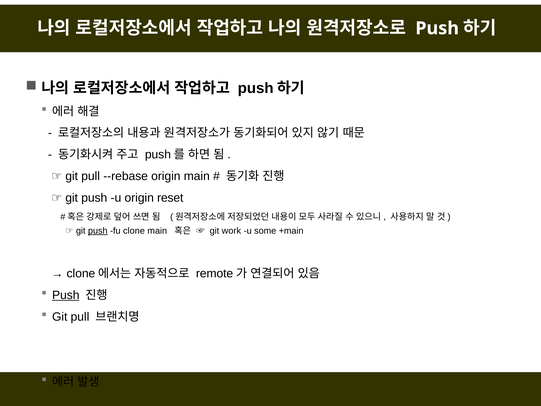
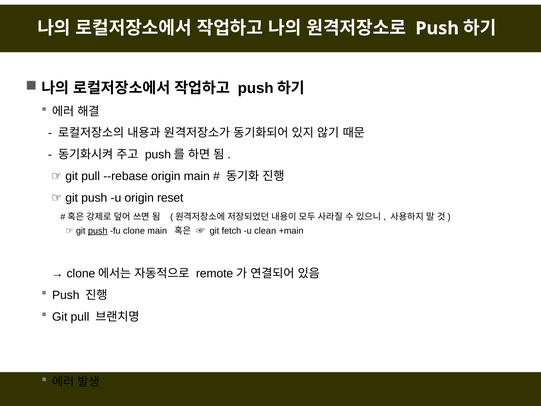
work: work -> fetch
some: some -> clean
Push at (66, 295) underline: present -> none
